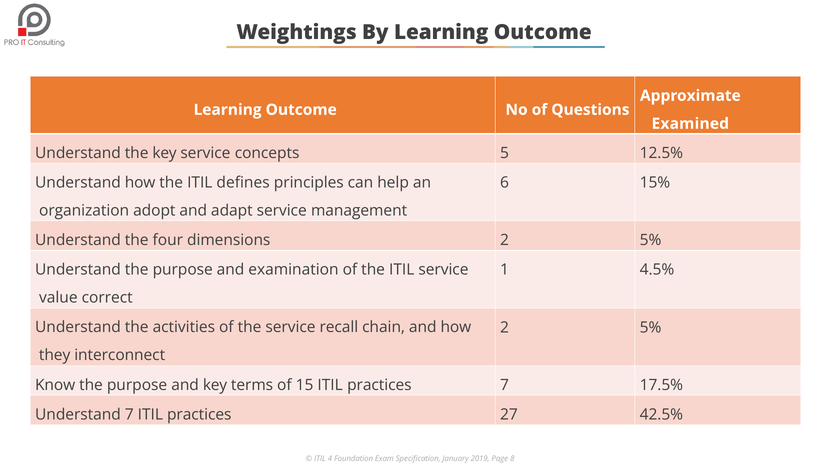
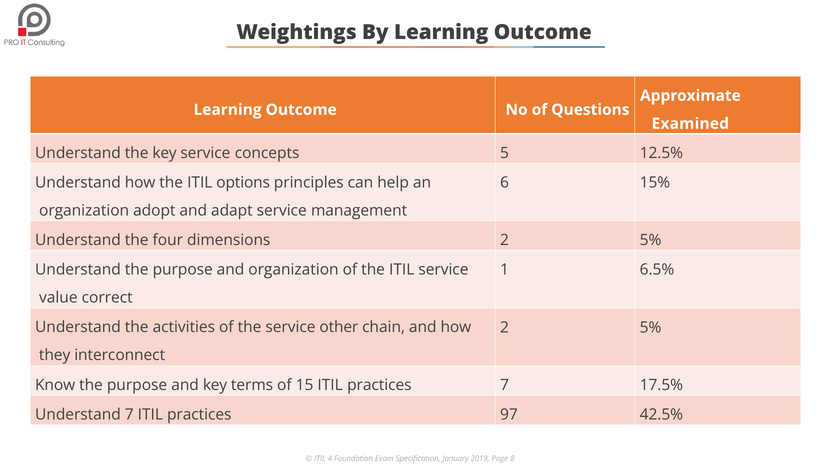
defines: defines -> options
and examination: examination -> organization
4.5%: 4.5% -> 6.5%
recall: recall -> other
27: 27 -> 97
